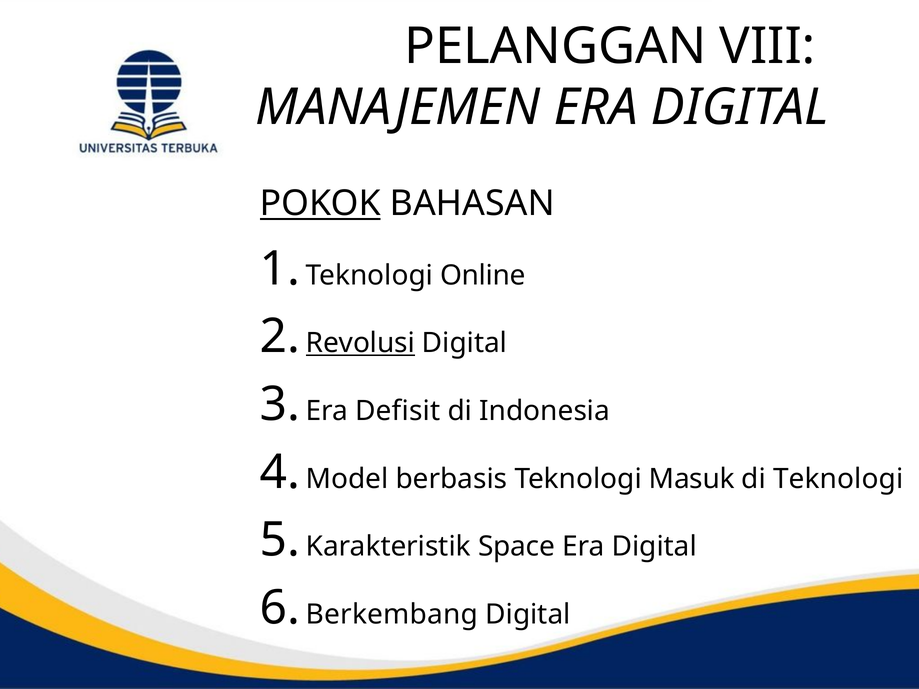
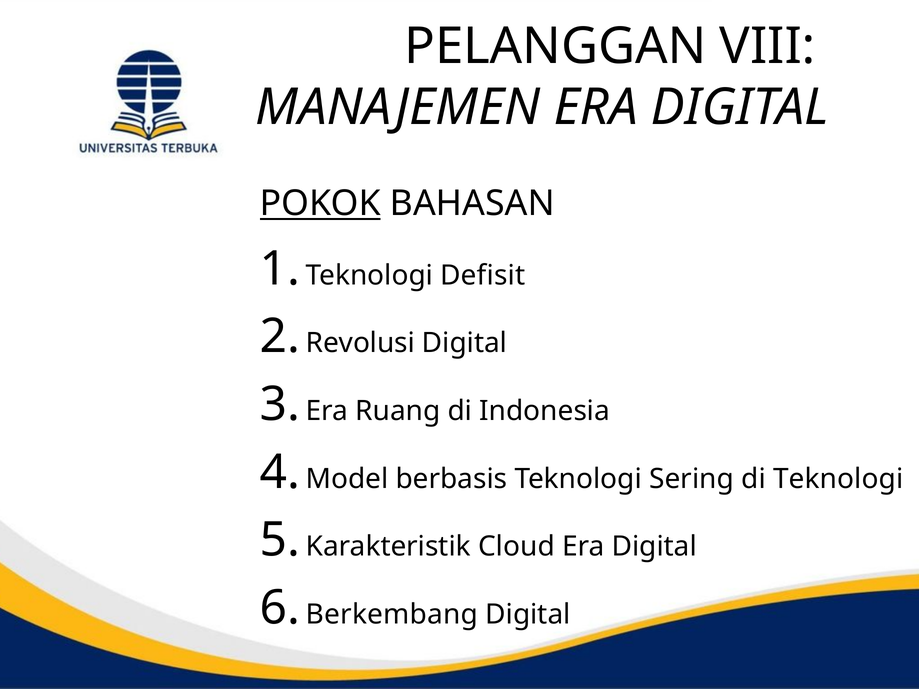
Online: Online -> Defisit
Revolusi underline: present -> none
Defisit: Defisit -> Ruang
Masuk: Masuk -> Sering
Space: Space -> Cloud
